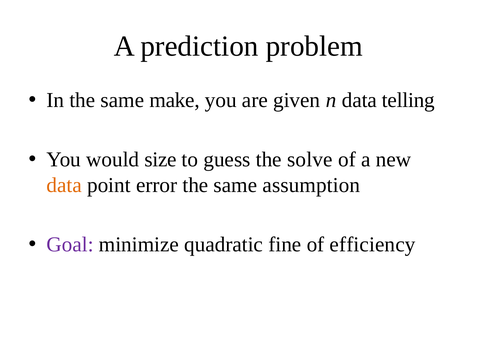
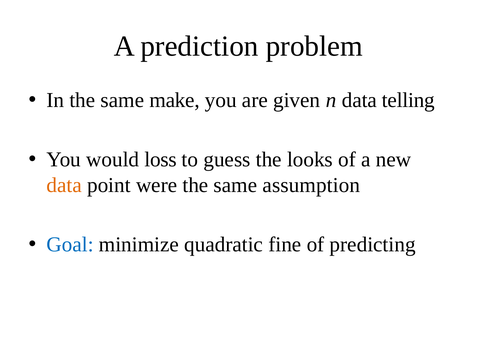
size: size -> loss
solve: solve -> looks
error: error -> were
Goal colour: purple -> blue
efficiency: efficiency -> predicting
